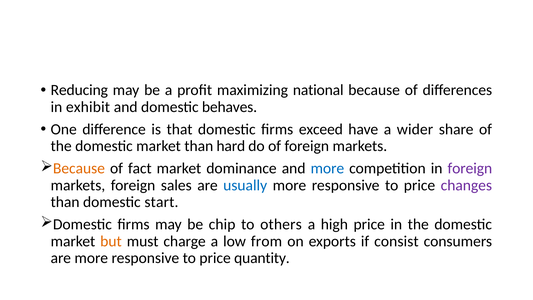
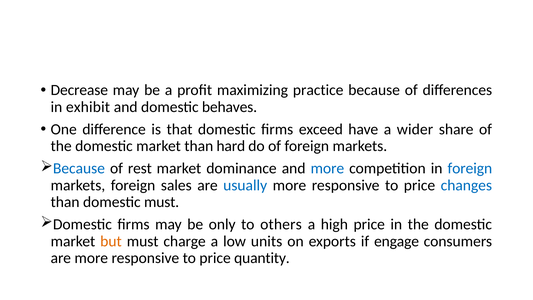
Reducing: Reducing -> Decrease
national: national -> practice
Because at (79, 168) colour: orange -> blue
fact: fact -> rest
foreign at (470, 168) colour: purple -> blue
changes colour: purple -> blue
domestic start: start -> must
chip: chip -> only
from: from -> units
consist: consist -> engage
